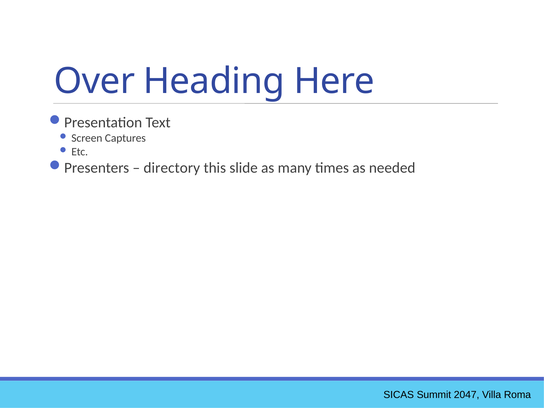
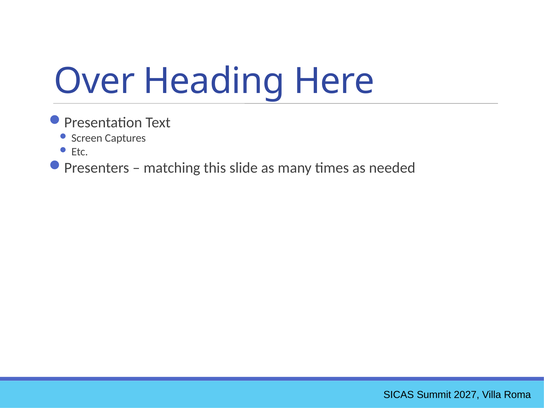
directory: directory -> matching
2047: 2047 -> 2027
